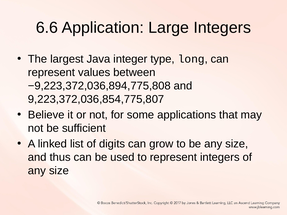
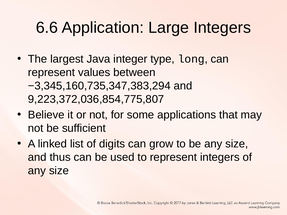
−9,223,372,036,894,775,808: −9,223,372,036,894,775,808 -> −3,345,160,735,347,383,294
